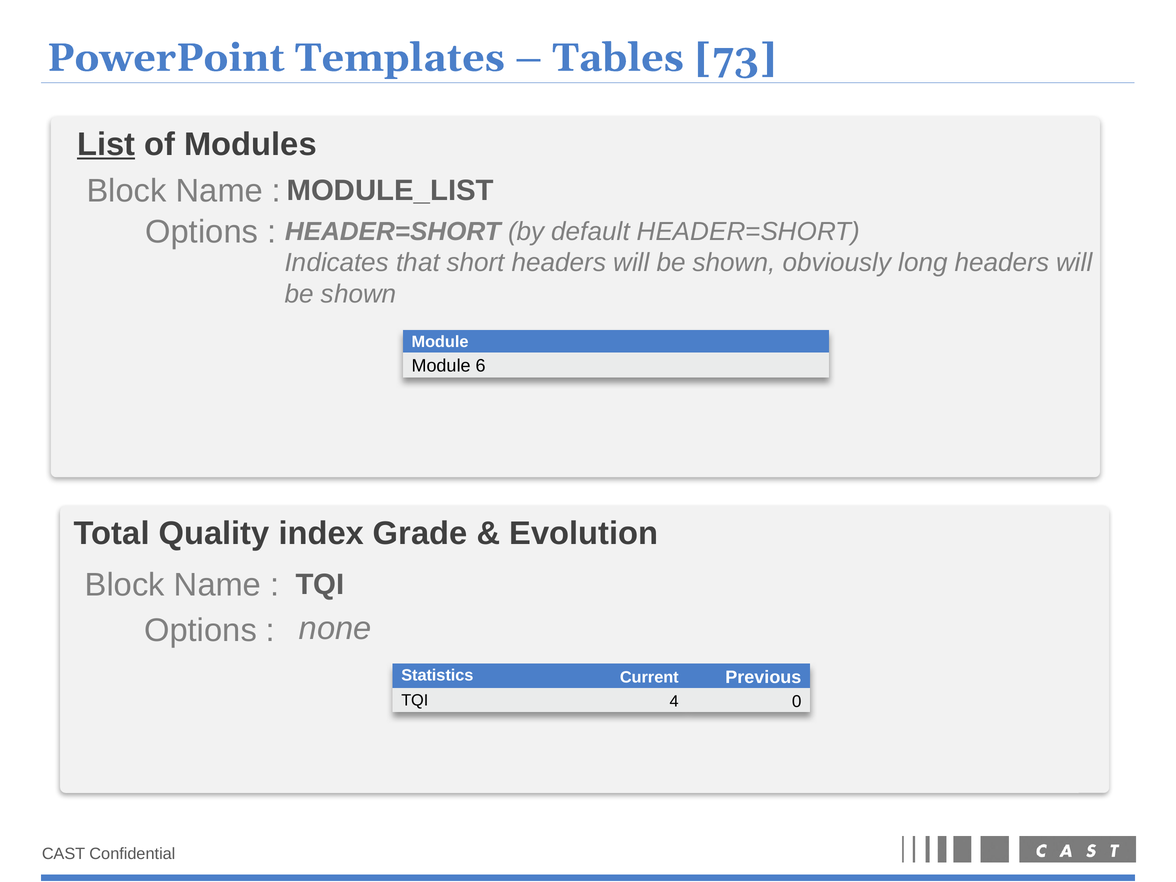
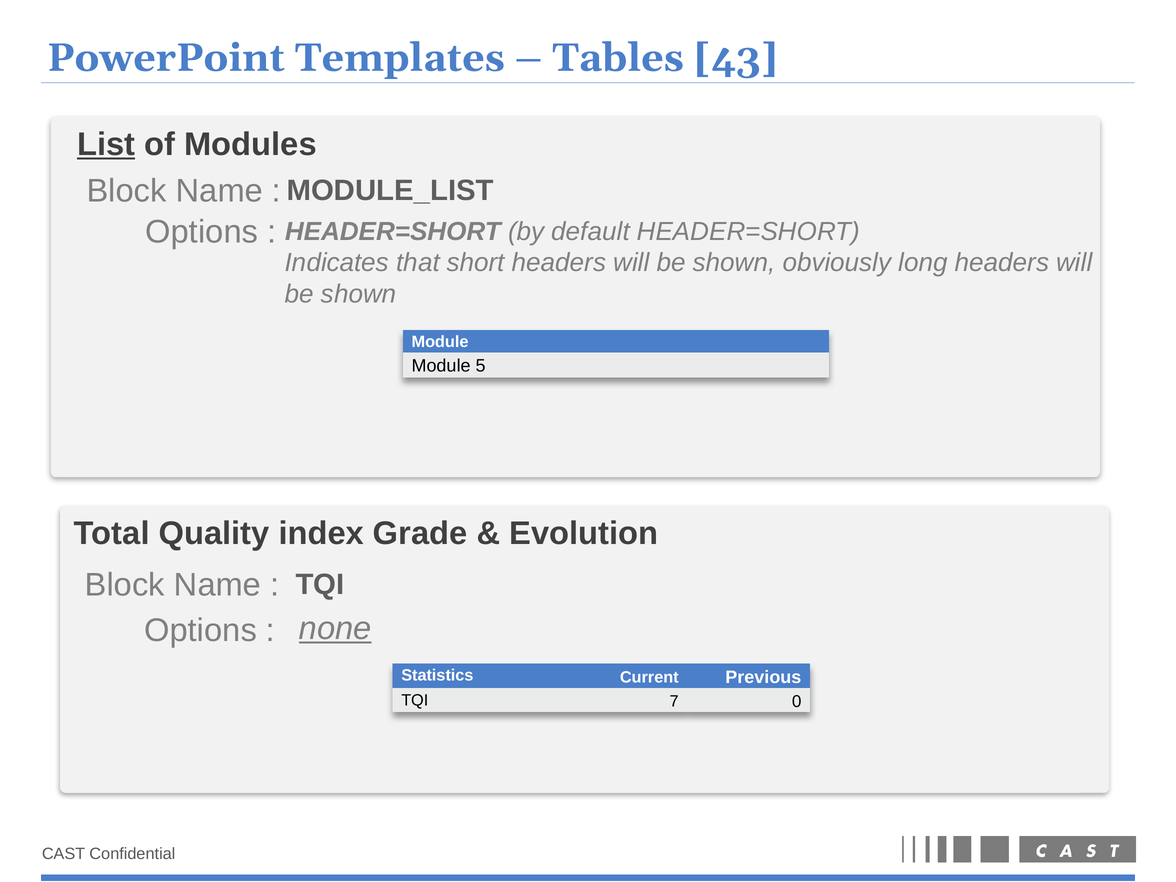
73: 73 -> 43
6: 6 -> 5
none underline: none -> present
4: 4 -> 7
